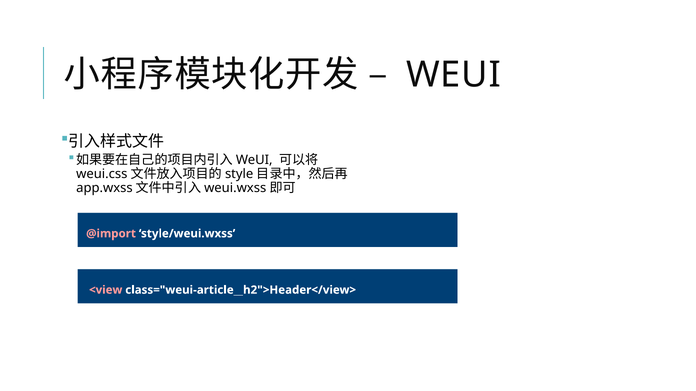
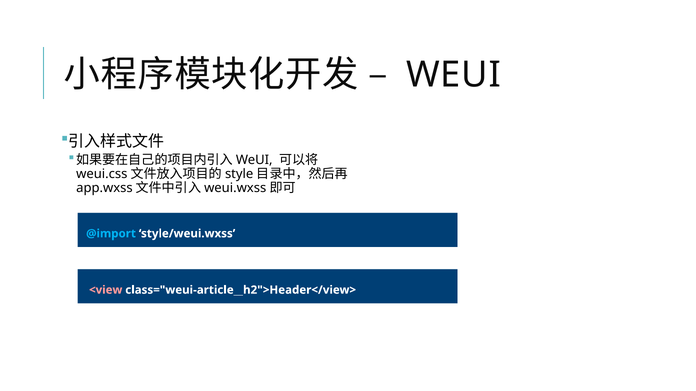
@import colour: pink -> light blue
